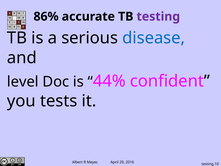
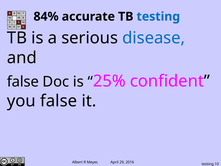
86%: 86% -> 84%
testing colour: purple -> blue
level at (23, 82): level -> false
44%: 44% -> 25%
you tests: tests -> false
